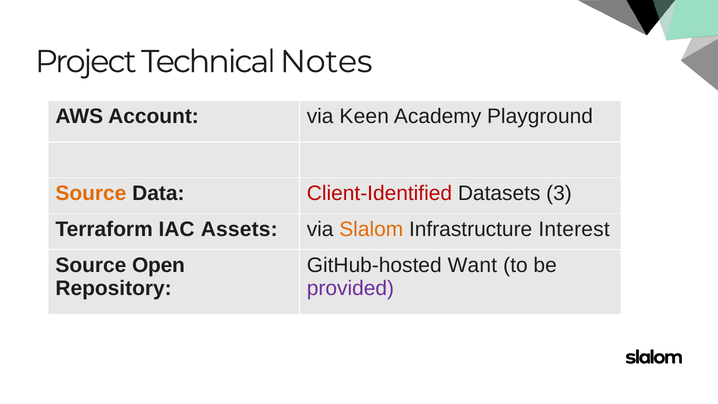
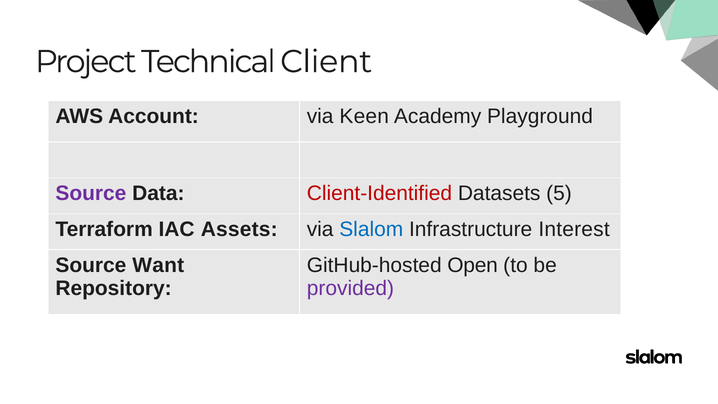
Notes: Notes -> Client
Source at (91, 193) colour: orange -> purple
3: 3 -> 5
Slalom colour: orange -> blue
Open: Open -> Want
Want: Want -> Open
